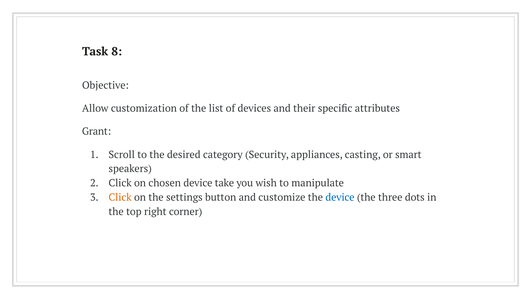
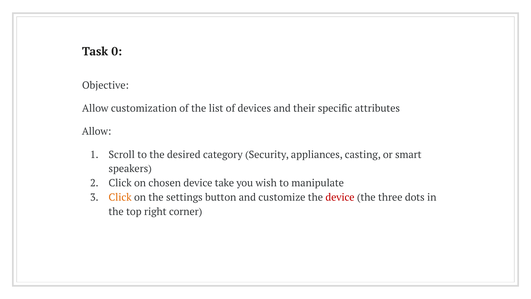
8: 8 -> 0
Grant at (97, 131): Grant -> Allow
device at (340, 197) colour: blue -> red
